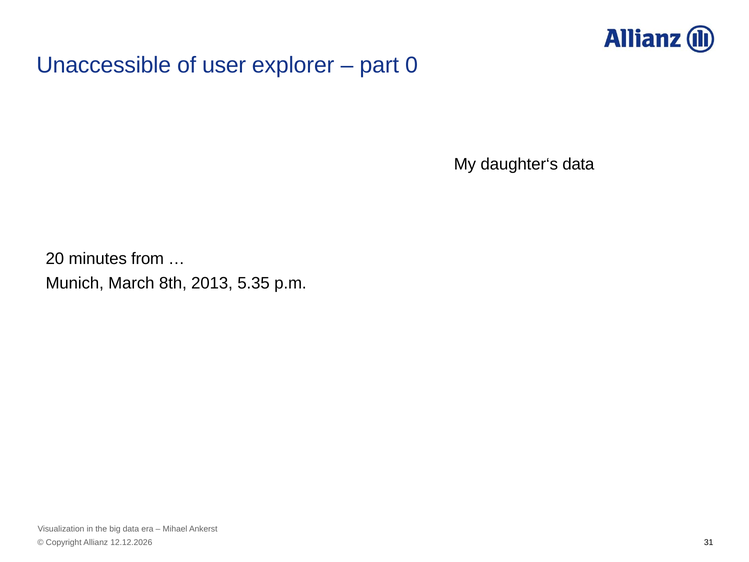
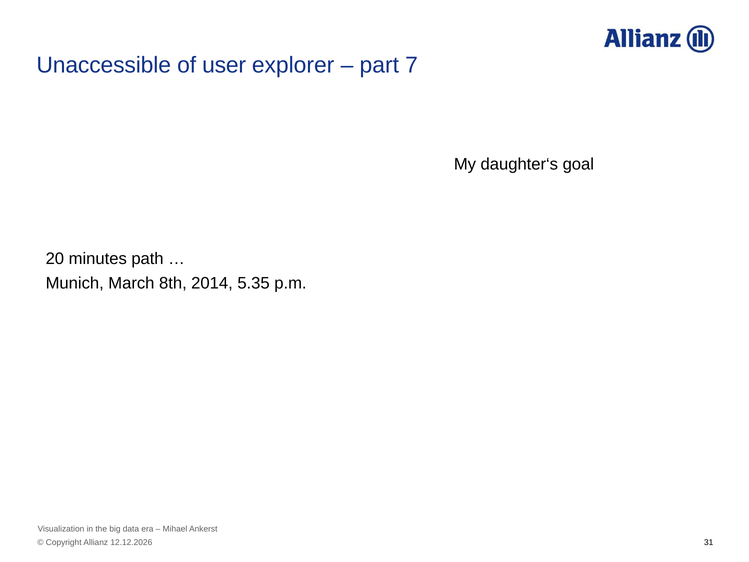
0: 0 -> 7
daughter‘s data: data -> goal
from: from -> path
2013: 2013 -> 2014
